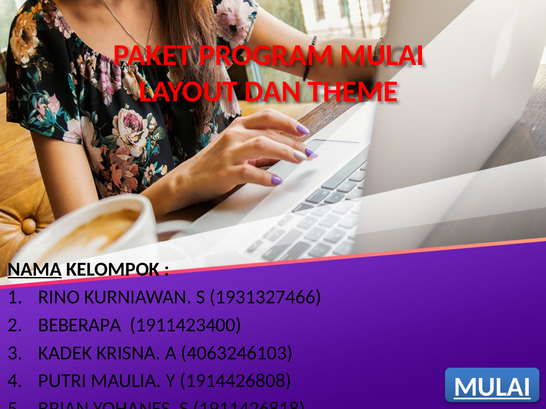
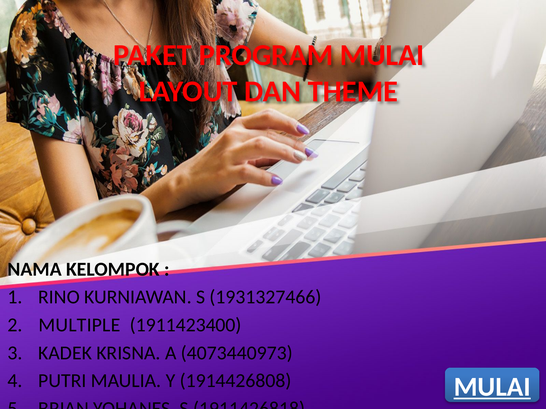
NAMA underline: present -> none
BEBERAPA: BEBERAPA -> MULTIPLE
4063246103: 4063246103 -> 4073440973
